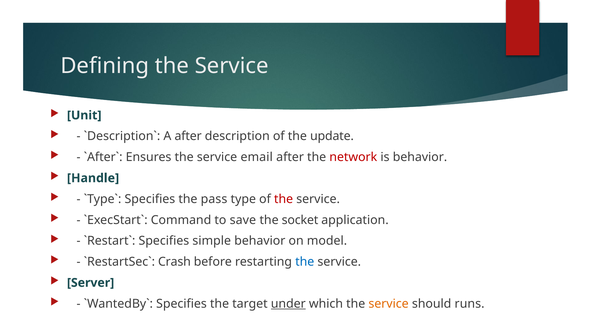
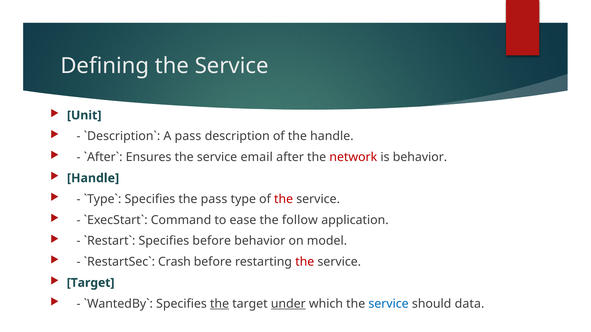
A after: after -> pass
the update: update -> handle
save: save -> ease
socket: socket -> follow
Specifies simple: simple -> before
the at (305, 262) colour: blue -> red
Server at (91, 283): Server -> Target
the at (220, 304) underline: none -> present
service at (389, 304) colour: orange -> blue
runs: runs -> data
